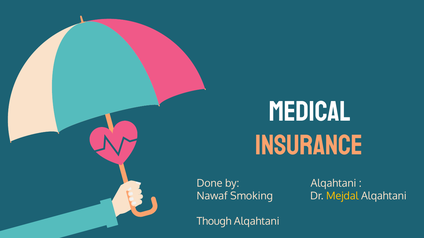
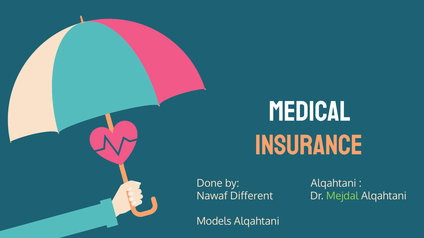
Smoking: Smoking -> Different
Mejdal colour: yellow -> light green
Though: Though -> Models
